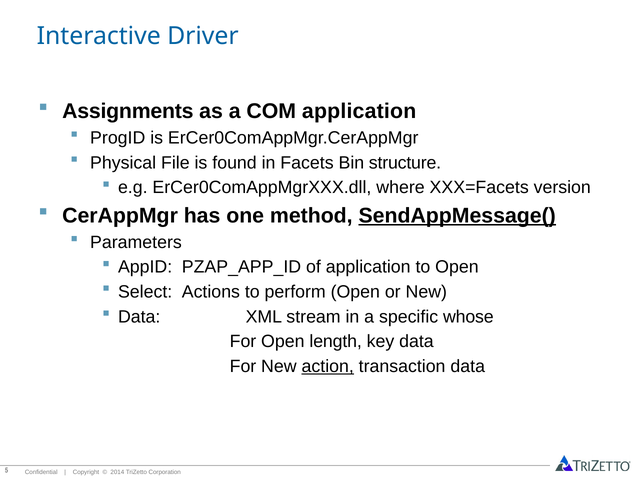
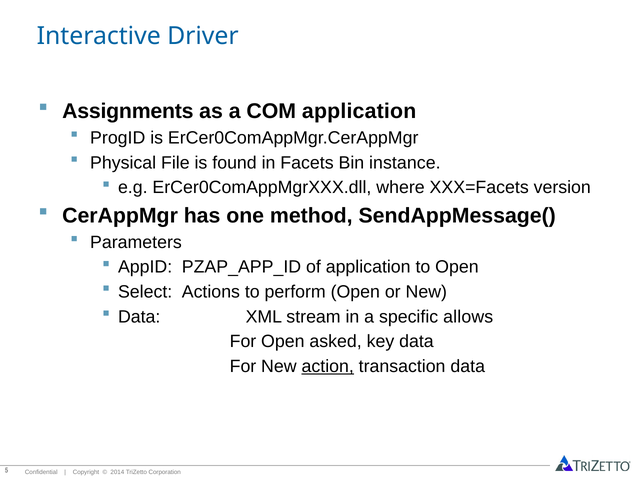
structure: structure -> instance
SendAppMessage( underline: present -> none
whose: whose -> allows
length: length -> asked
